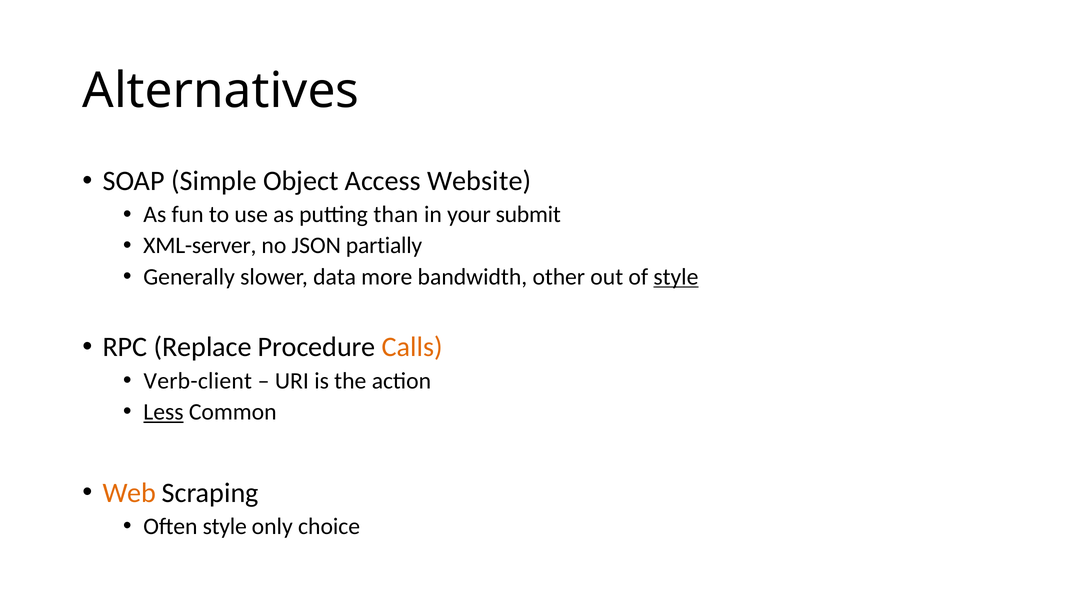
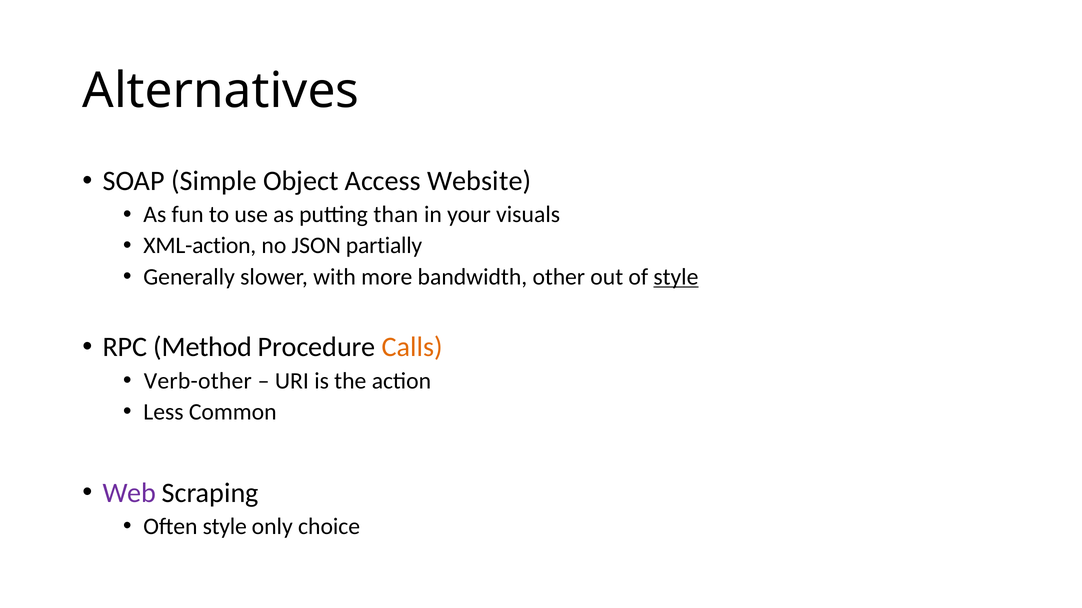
submit: submit -> visuals
XML-server: XML-server -> XML-action
data: data -> with
Replace: Replace -> Method
Verb-client: Verb-client -> Verb-other
Less underline: present -> none
Web colour: orange -> purple
